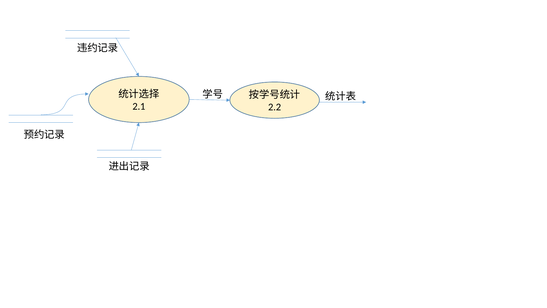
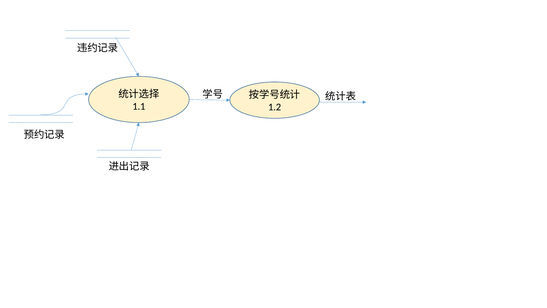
2.1: 2.1 -> 1.1
2.2: 2.2 -> 1.2
